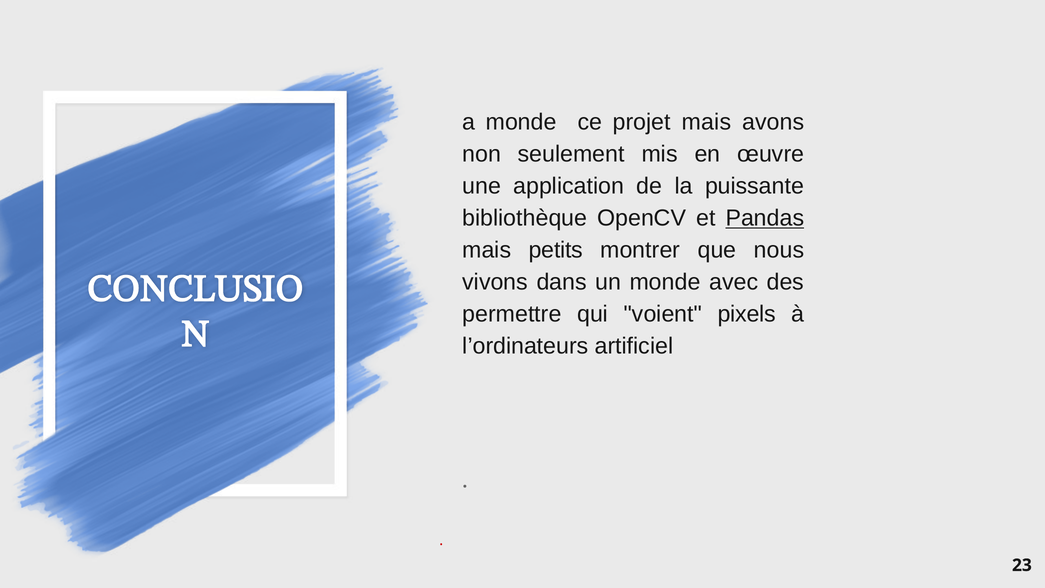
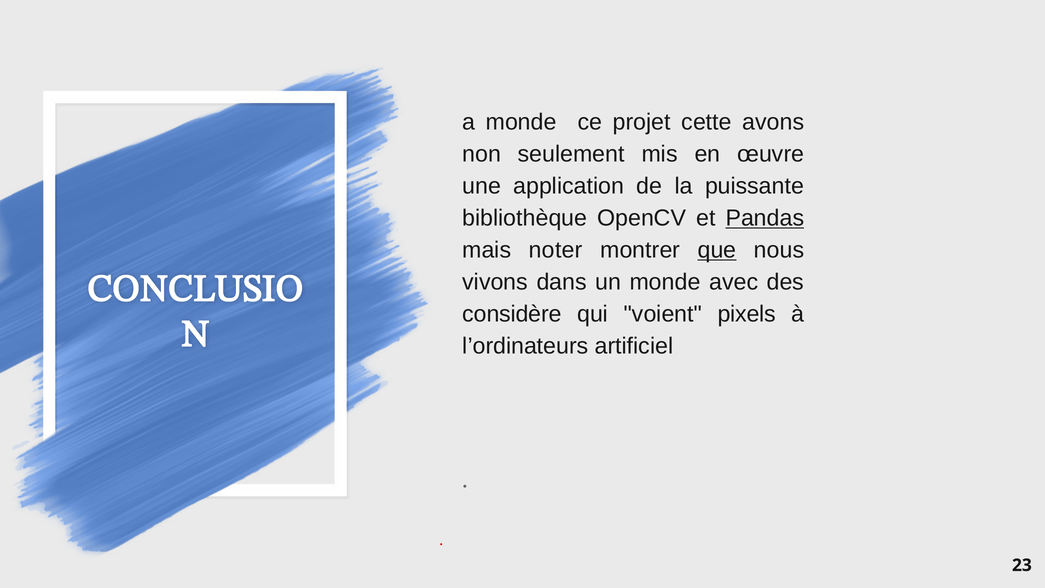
projet mais: mais -> cette
petits: petits -> noter
que underline: none -> present
permettre: permettre -> considère
